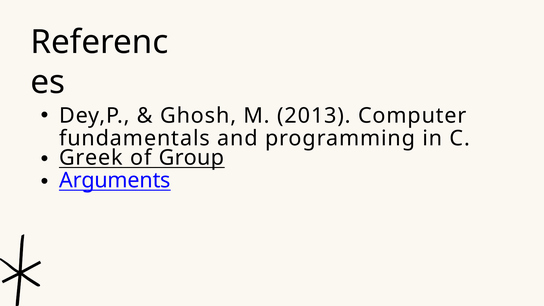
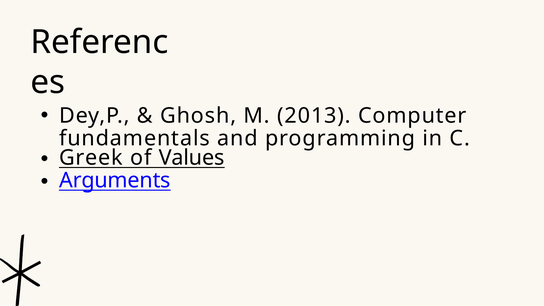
Group: Group -> Values
